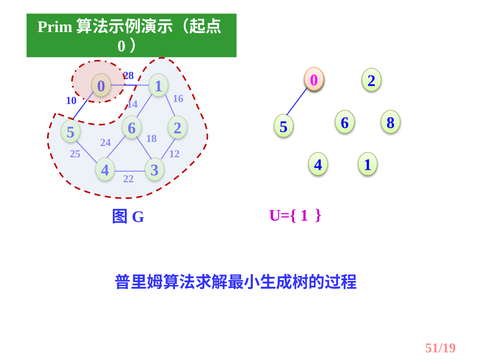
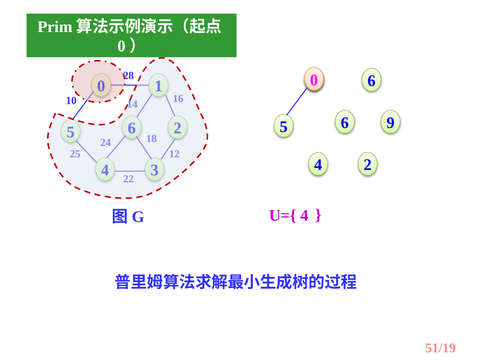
2 at (372, 81): 2 -> 6
8: 8 -> 9
4 1: 1 -> 2
U={ 1: 1 -> 4
